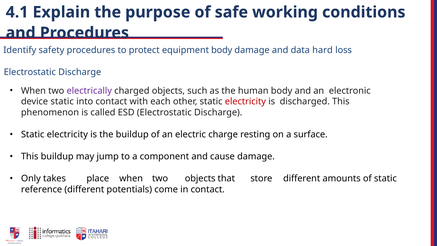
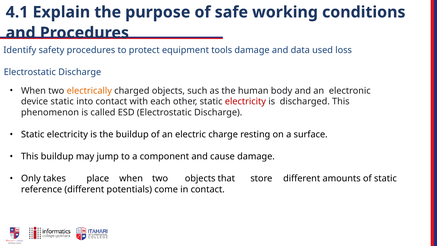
equipment body: body -> tools
hard: hard -> used
electrically colour: purple -> orange
